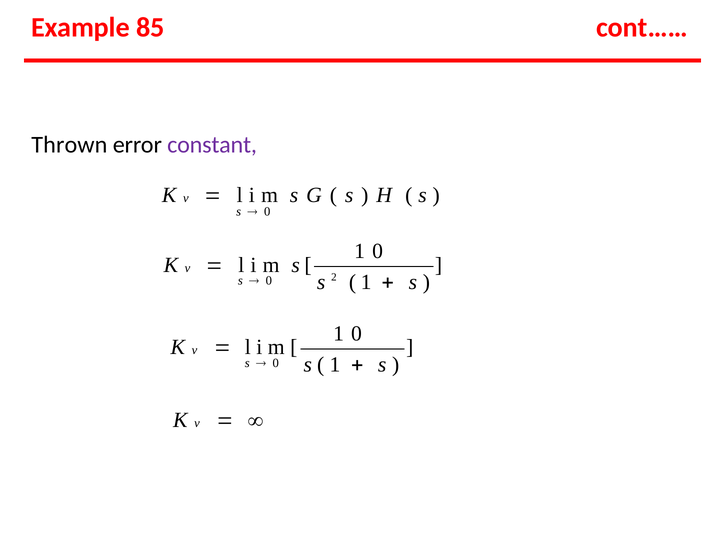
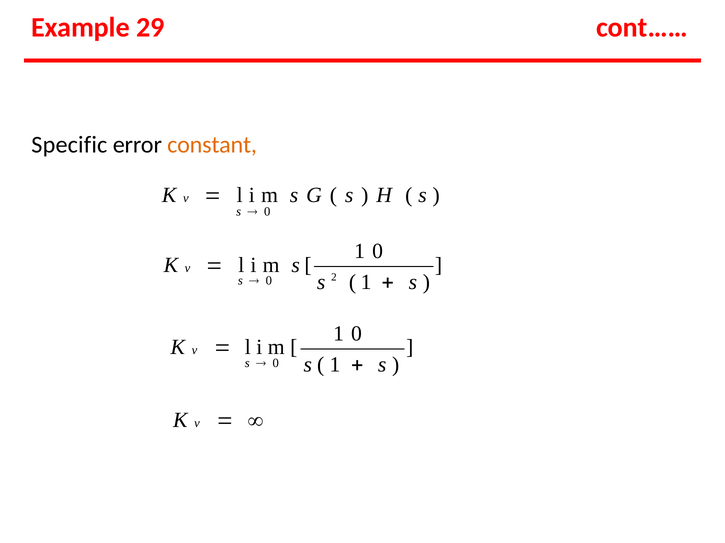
85: 85 -> 29
Thrown: Thrown -> Specific
constant colour: purple -> orange
